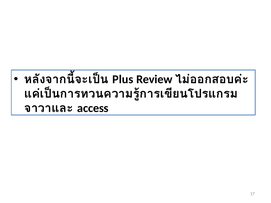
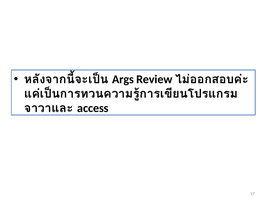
Plus: Plus -> Args
